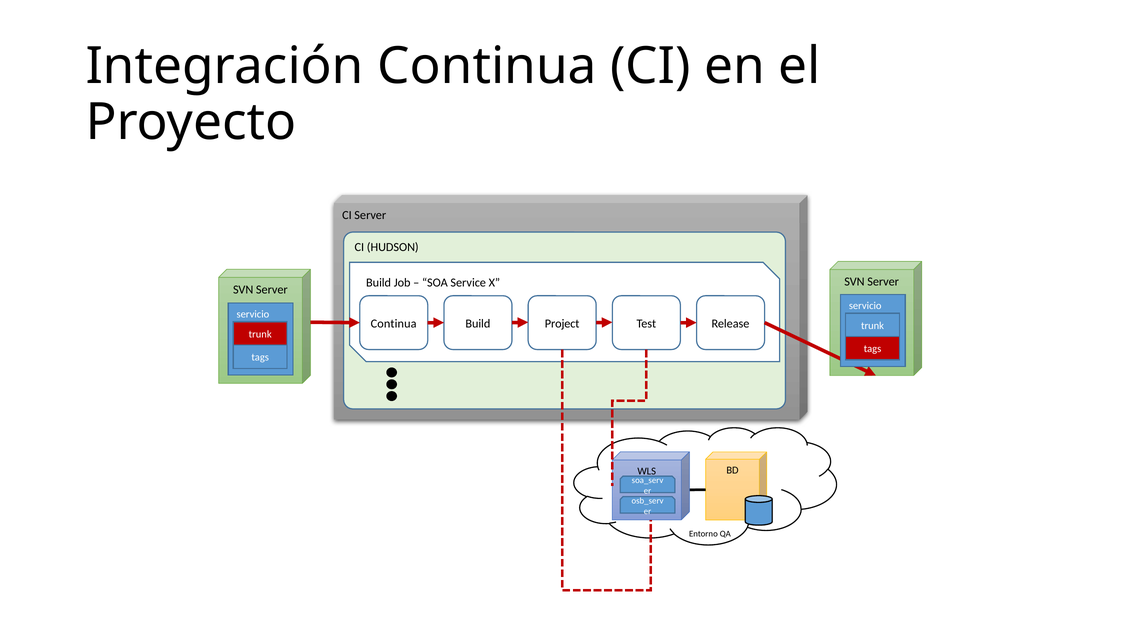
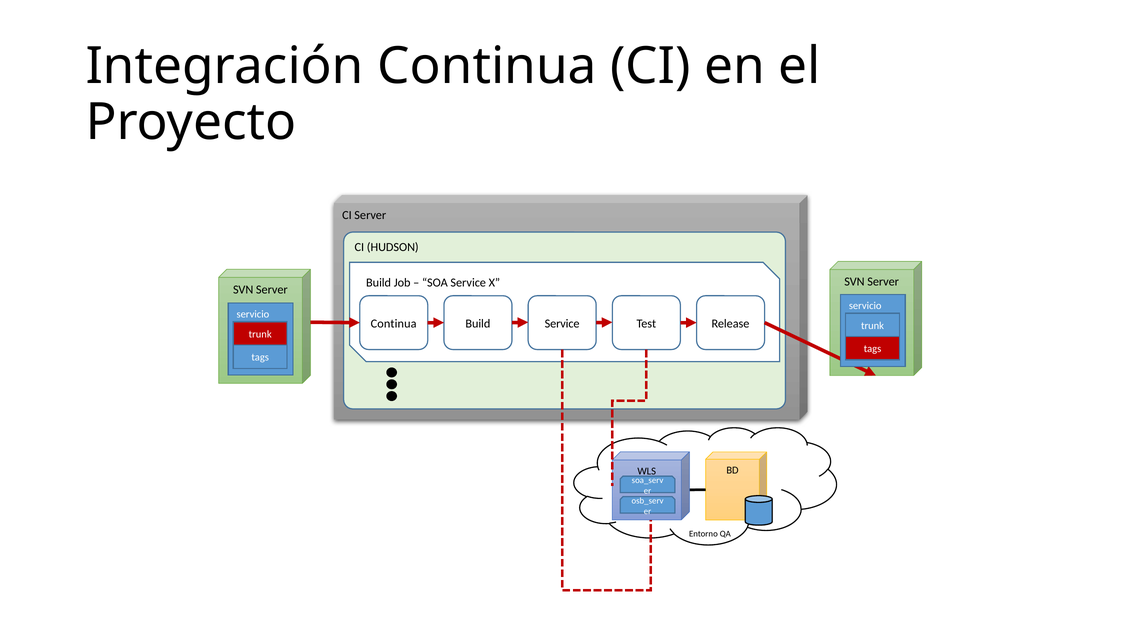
Build Project: Project -> Service
